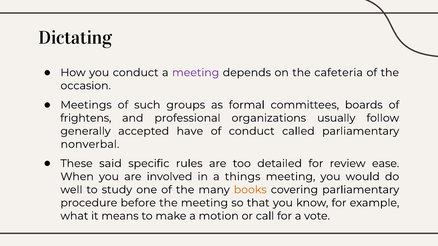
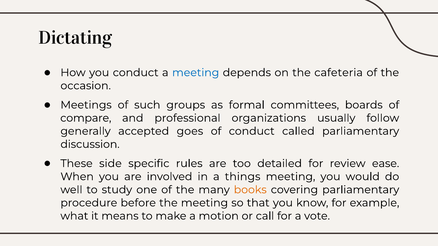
meeting at (196, 73) colour: purple -> blue
frightens: frightens -> compare
have: have -> goes
nonverbal: nonverbal -> discussion
said: said -> side
